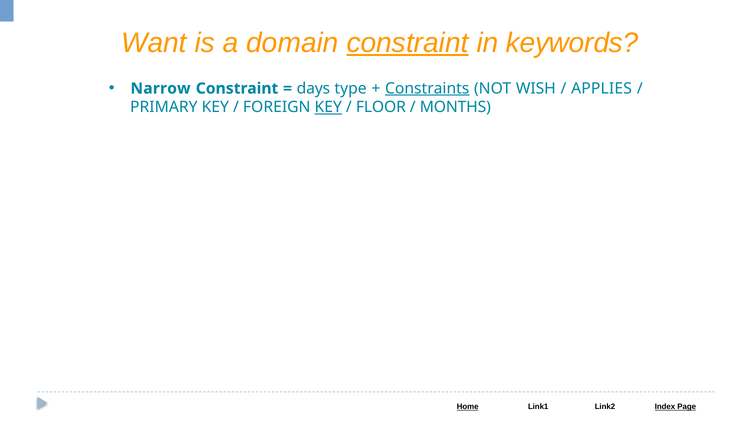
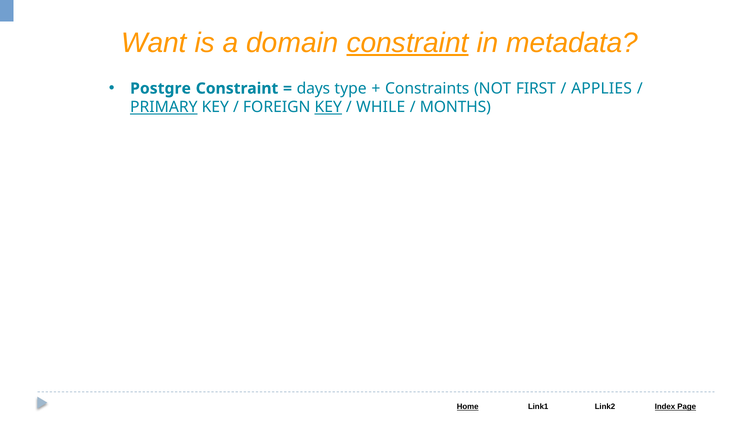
keywords: keywords -> metadata
Narrow: Narrow -> Postgre
Constraints underline: present -> none
WISH: WISH -> FIRST
PRIMARY underline: none -> present
FLOOR: FLOOR -> WHILE
